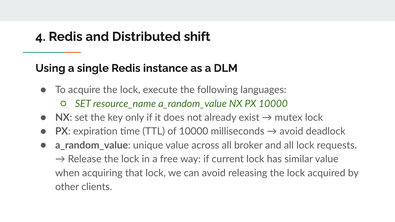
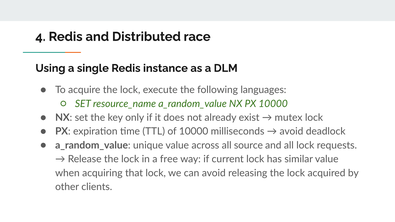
shift: shift -> race
broker: broker -> source
